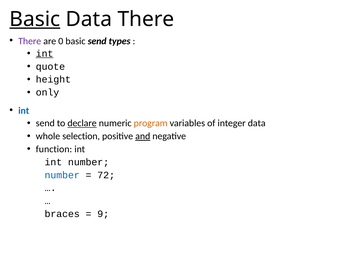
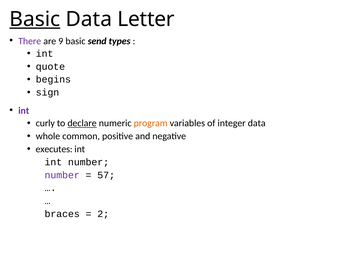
Data There: There -> Letter
0: 0 -> 9
int at (45, 54) underline: present -> none
height: height -> begins
only: only -> sign
int at (24, 111) colour: blue -> purple
send at (45, 123): send -> curly
selection: selection -> common
and underline: present -> none
function: function -> executes
number at (62, 175) colour: blue -> purple
72: 72 -> 57
9: 9 -> 2
